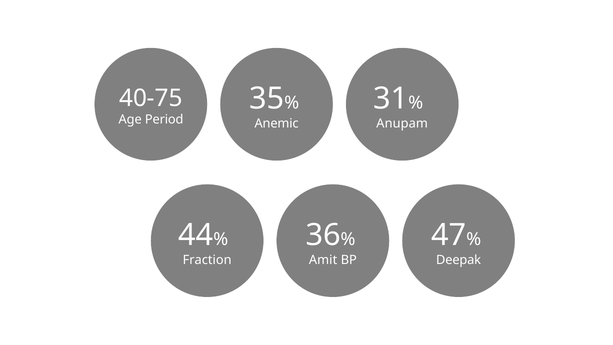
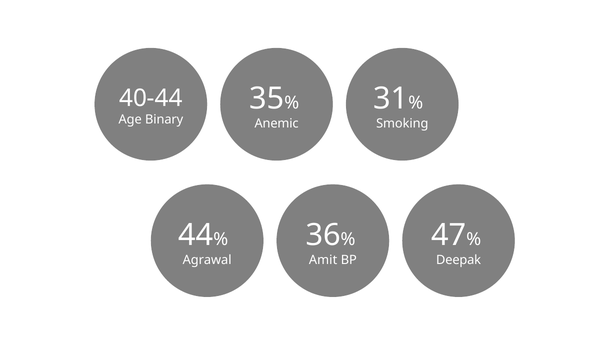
40-75: 40-75 -> 40-44
Period: Period -> Binary
Anupam: Anupam -> Smoking
Fraction: Fraction -> Agrawal
